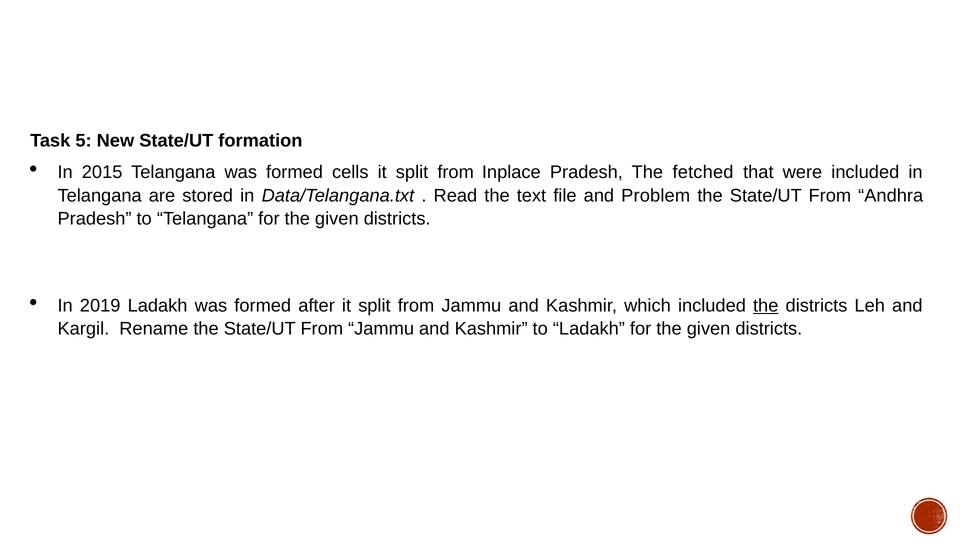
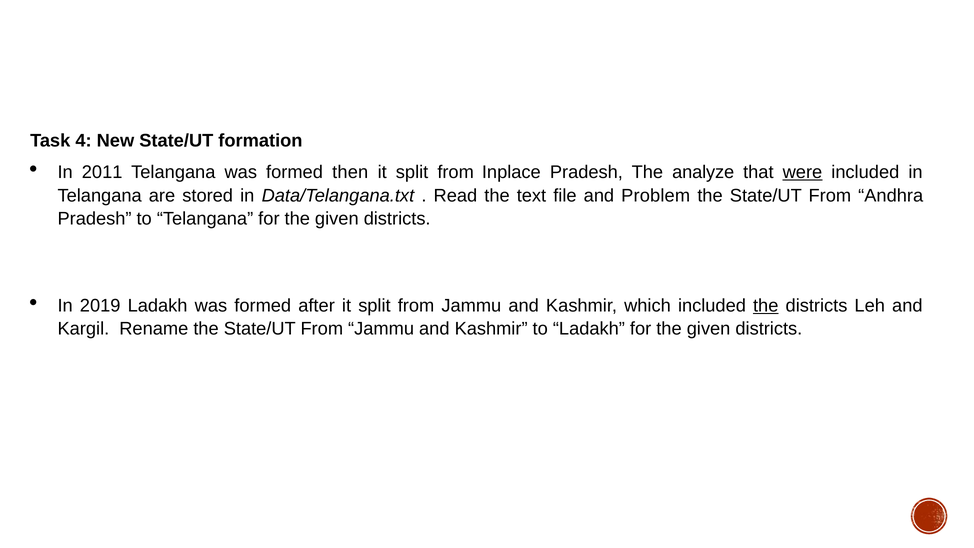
5: 5 -> 4
2015: 2015 -> 2011
cells: cells -> then
fetched: fetched -> analyze
were underline: none -> present
